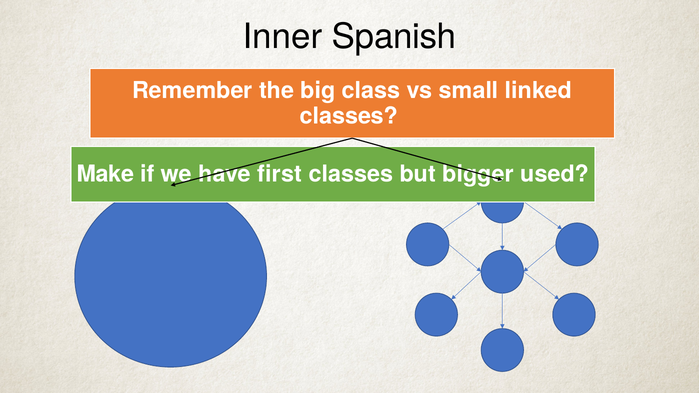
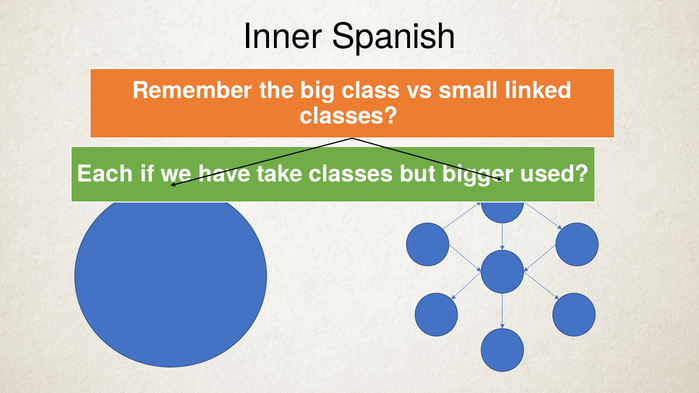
Make at (105, 174): Make -> Each
first: first -> take
